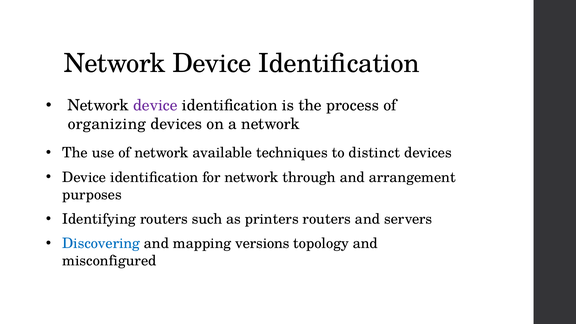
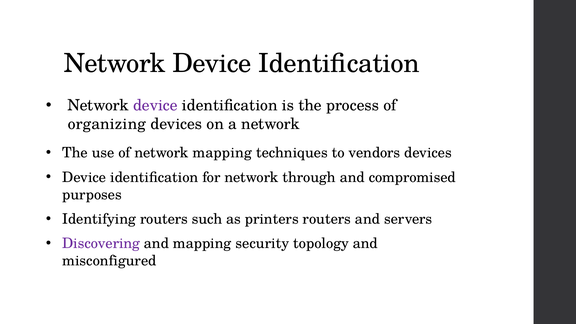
network available: available -> mapping
distinct: distinct -> vendors
arrangement: arrangement -> compromised
Discovering colour: blue -> purple
versions: versions -> security
